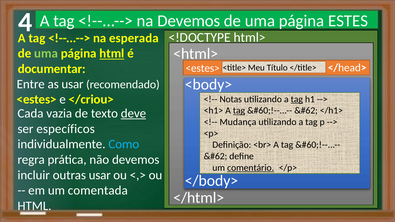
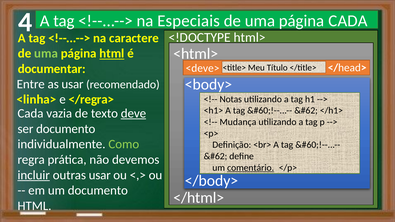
na Devemos: Devemos -> Especiais
página ESTES: ESTES -> CADA
esperada: esperada -> caractere
<estes> at (203, 68): <estes> -> <deve>
<estes> at (37, 100): <estes> -> <linha>
</criou>: </criou> -> </regra>
tag at (297, 99) underline: present -> none
tag at (239, 111) underline: present -> none
ser específicos: específicos -> documento
Como colour: light blue -> light green
incluir underline: none -> present
um comentada: comentada -> documento
